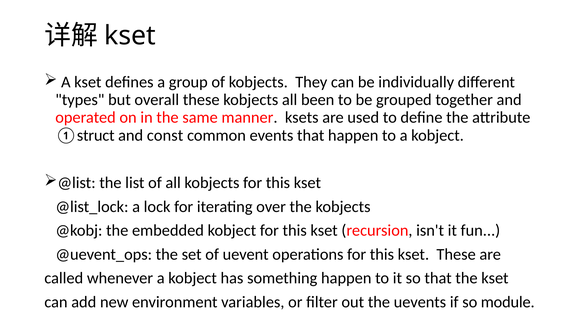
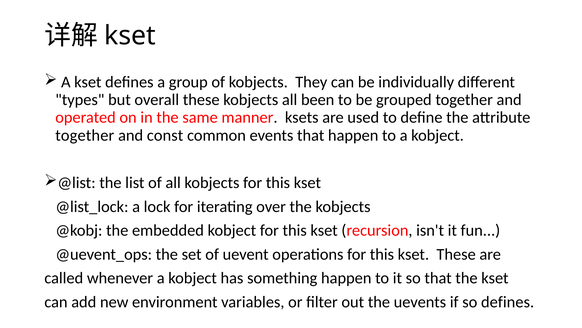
①struct at (85, 135): ①struct -> together
so module: module -> defines
